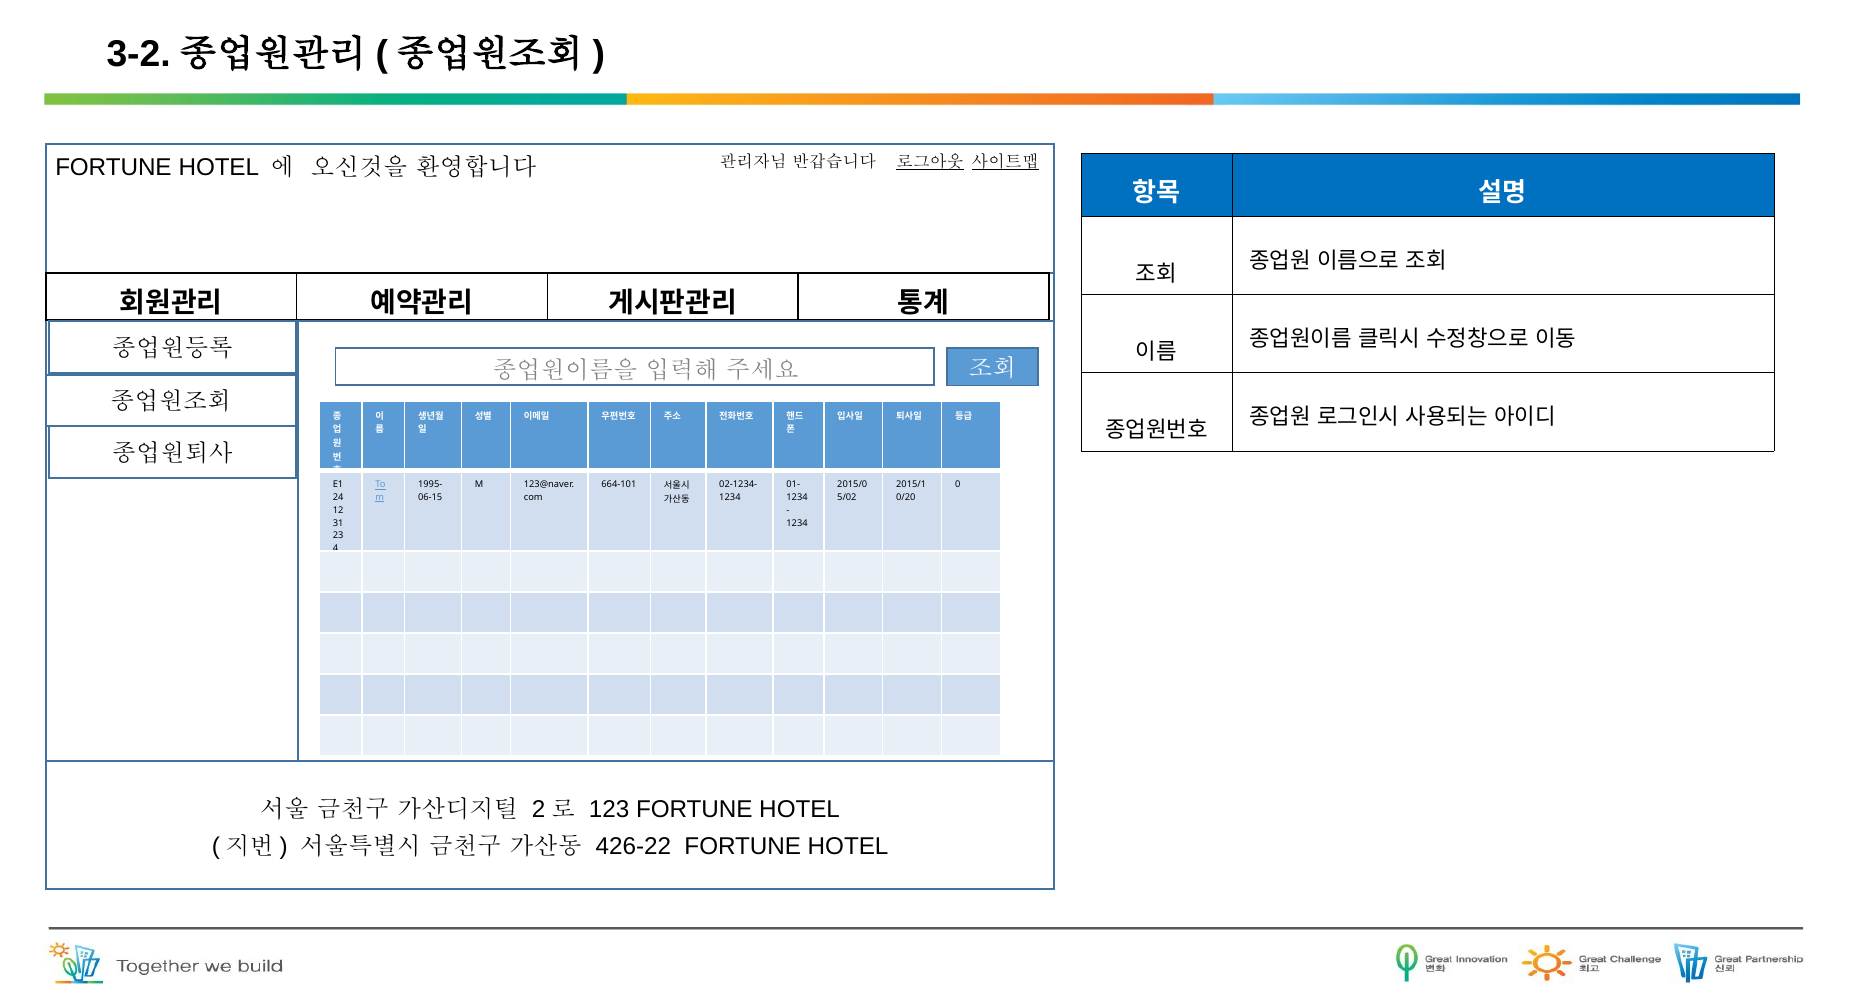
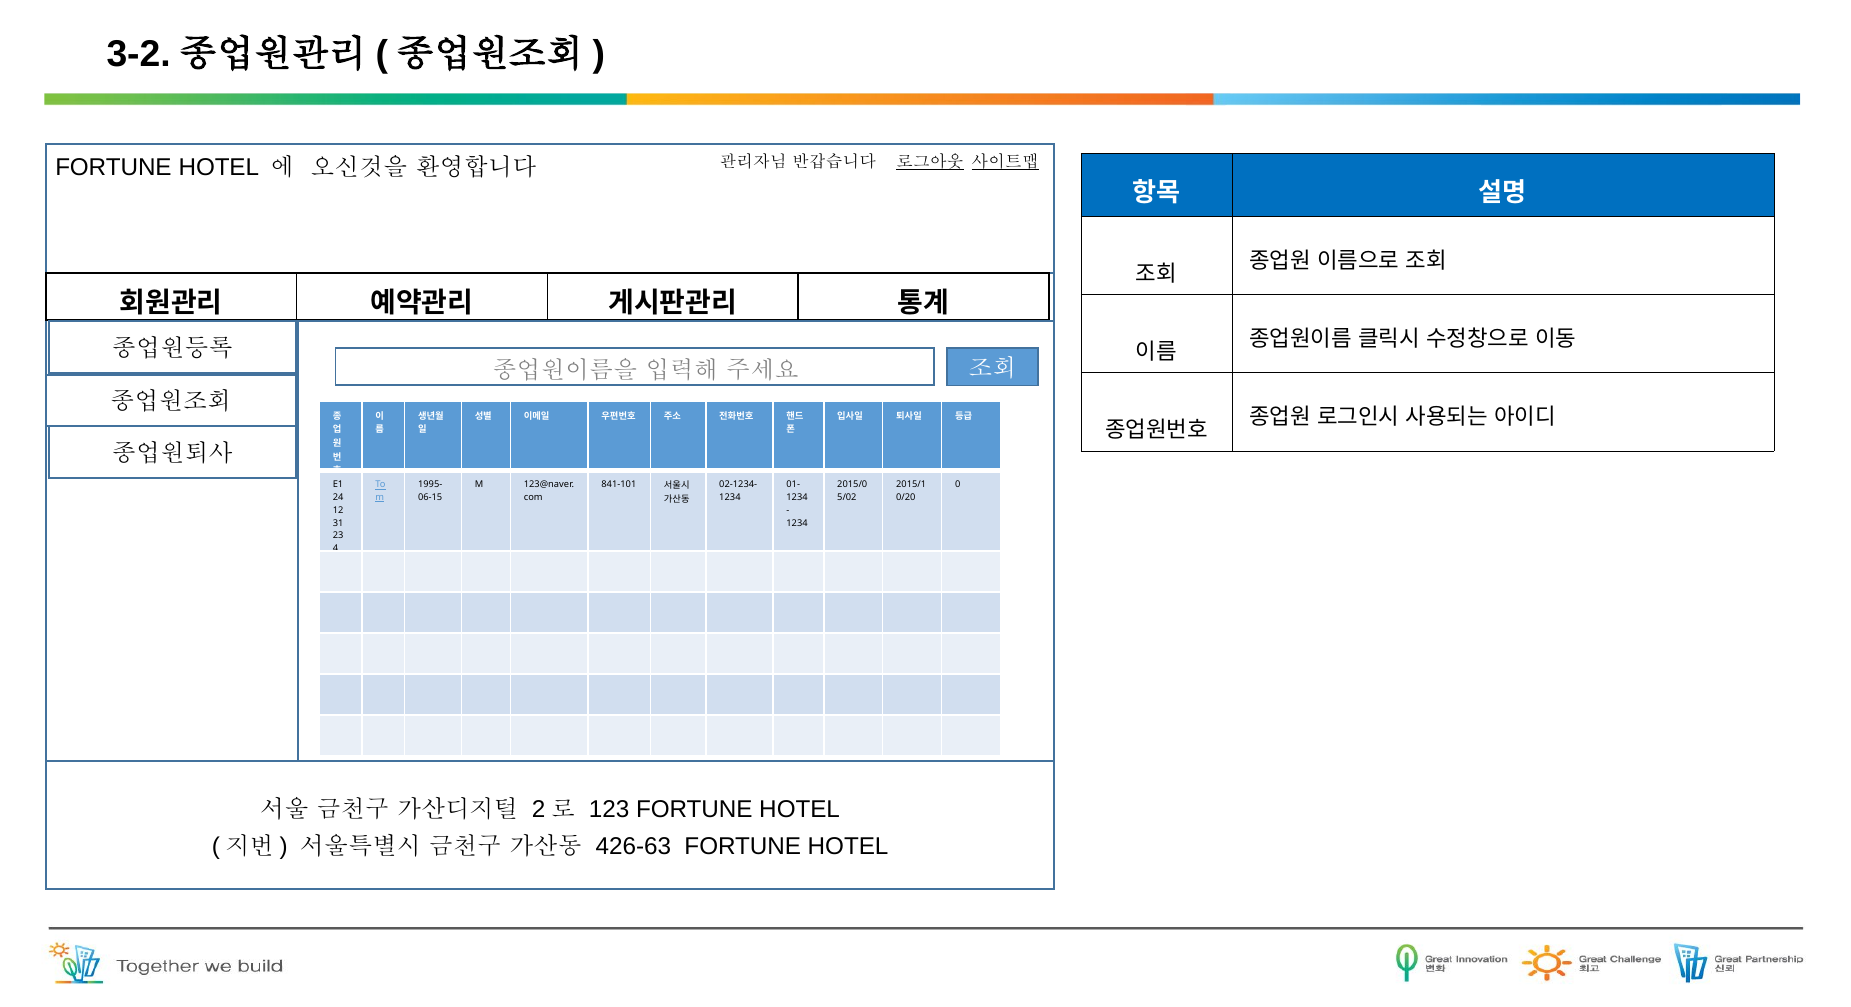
664-101: 664-101 -> 841-101
426-22: 426-22 -> 426-63
